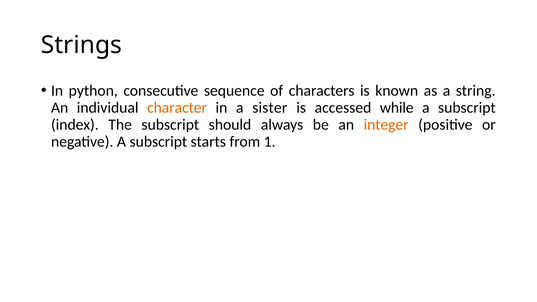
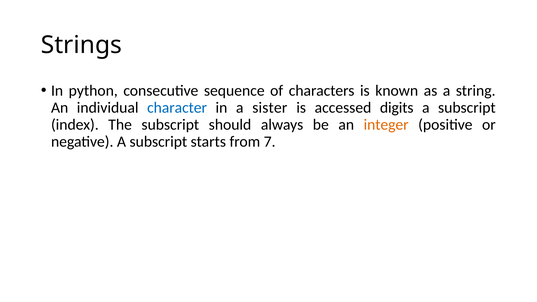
character colour: orange -> blue
while: while -> digits
1: 1 -> 7
